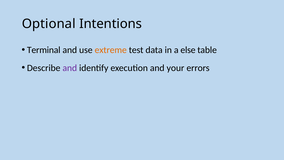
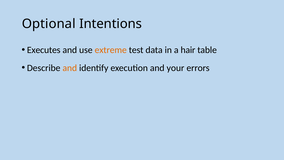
Terminal: Terminal -> Executes
else: else -> hair
and at (70, 68) colour: purple -> orange
